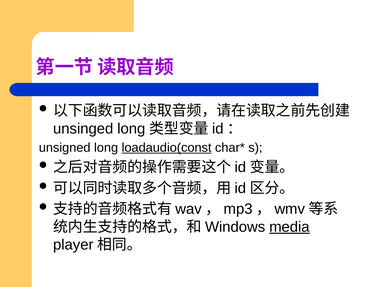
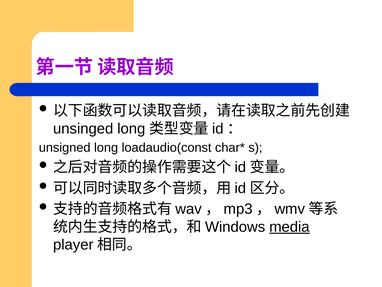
loadaudio(const underline: present -> none
